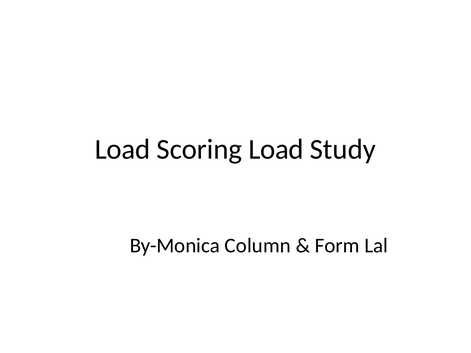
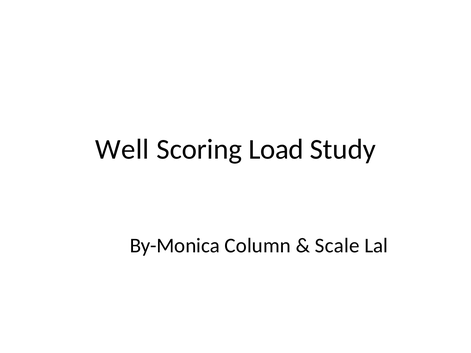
Load at (122, 150): Load -> Well
Form: Form -> Scale
